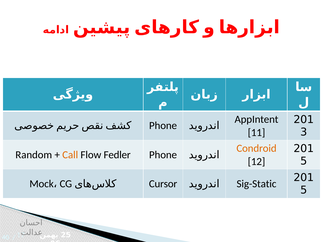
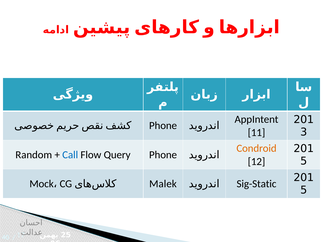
Call colour: orange -> blue
Fedler: Fedler -> Query
Cursor: Cursor -> Malek
